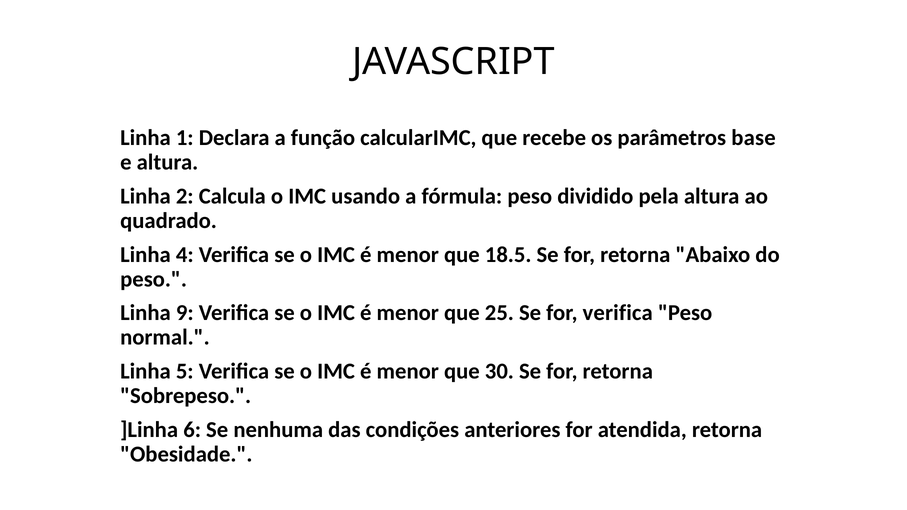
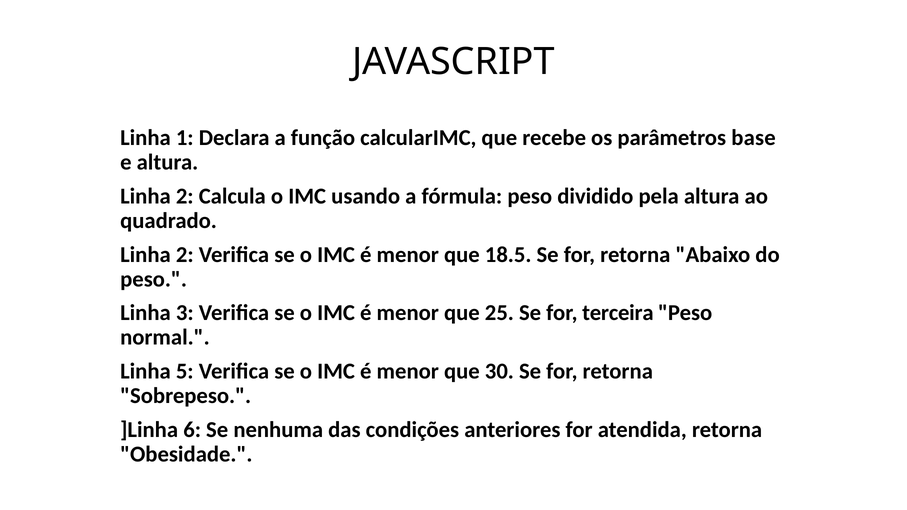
4 at (185, 255): 4 -> 2
9: 9 -> 3
for verifica: verifica -> terceira
